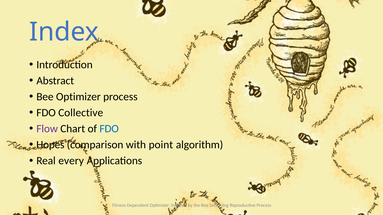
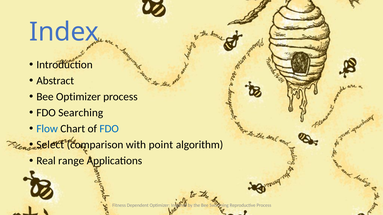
Collective: Collective -> Searching
Flow colour: purple -> blue
Hopes: Hopes -> Select
every: every -> range
